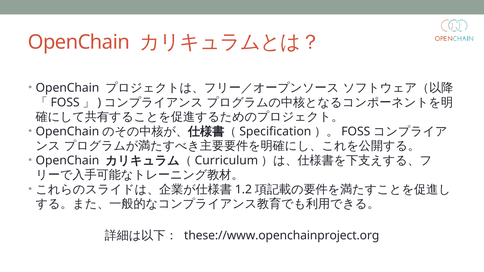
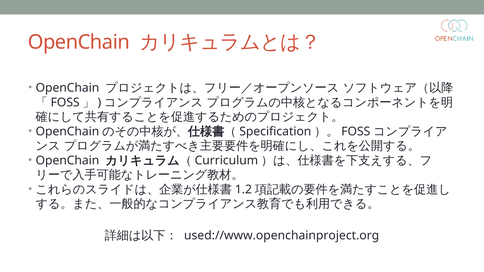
these://www.openchainproject.org: these://www.openchainproject.org -> used://www.openchainproject.org
